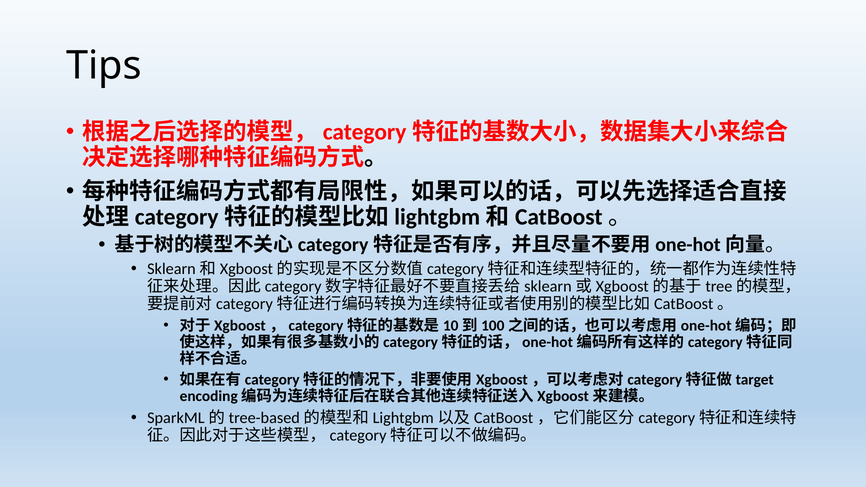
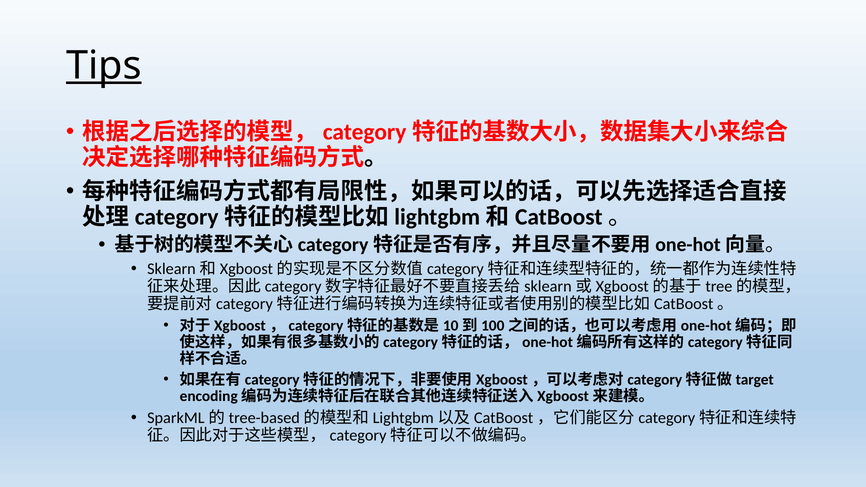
Tips underline: none -> present
